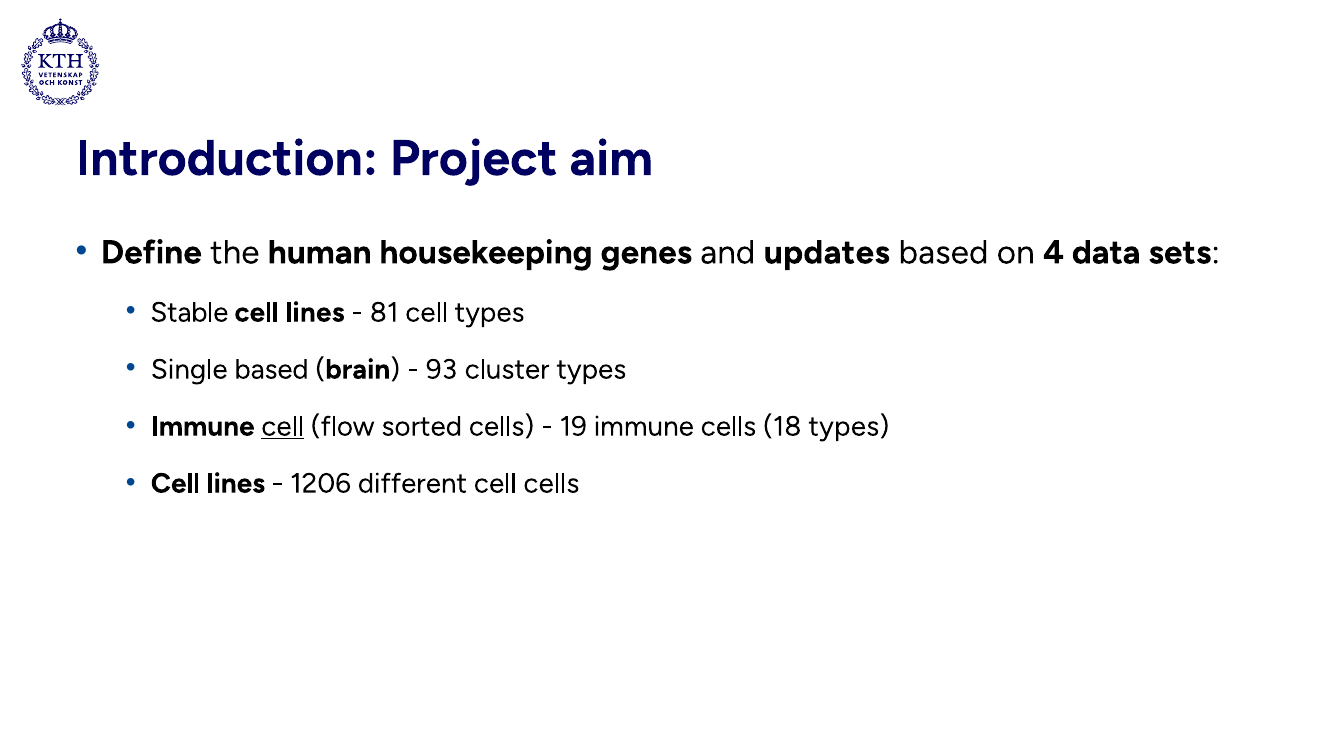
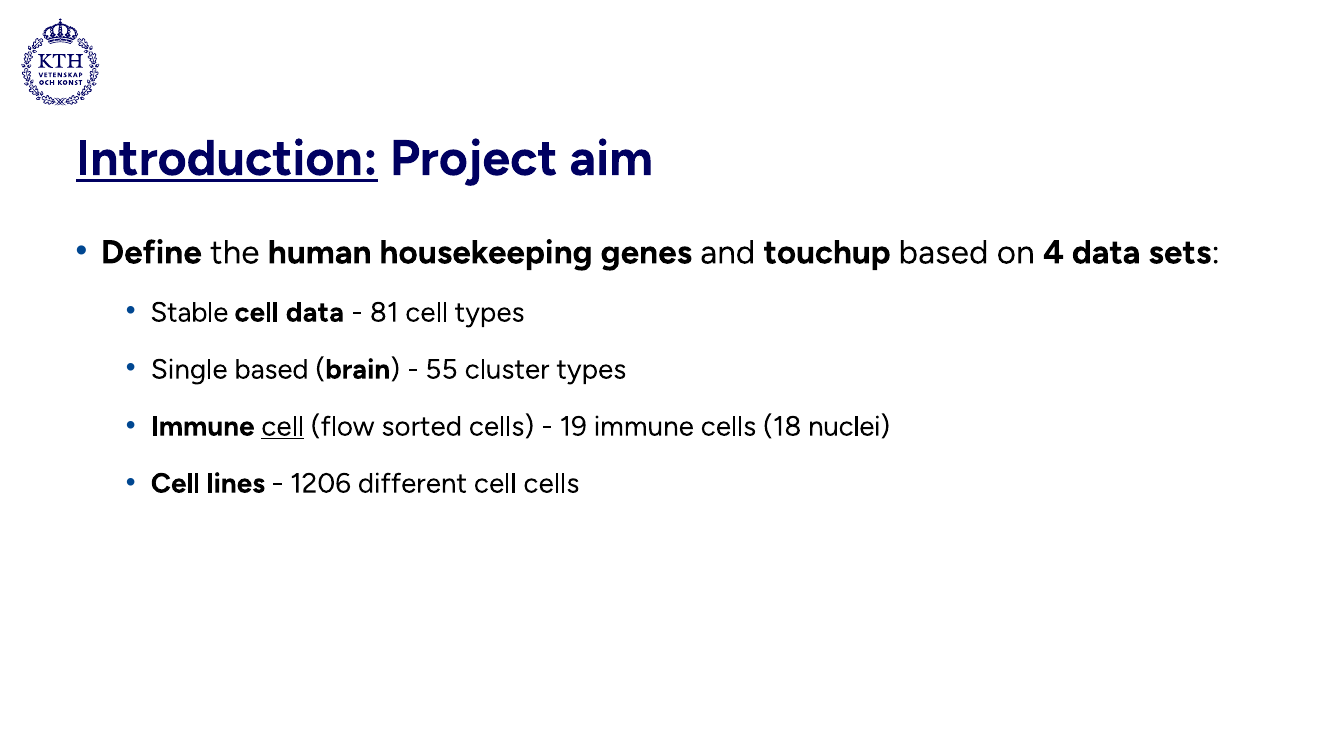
Introduction underline: none -> present
updates: updates -> touchup
lines at (315, 312): lines -> data
93: 93 -> 55
18 types: types -> nuclei
